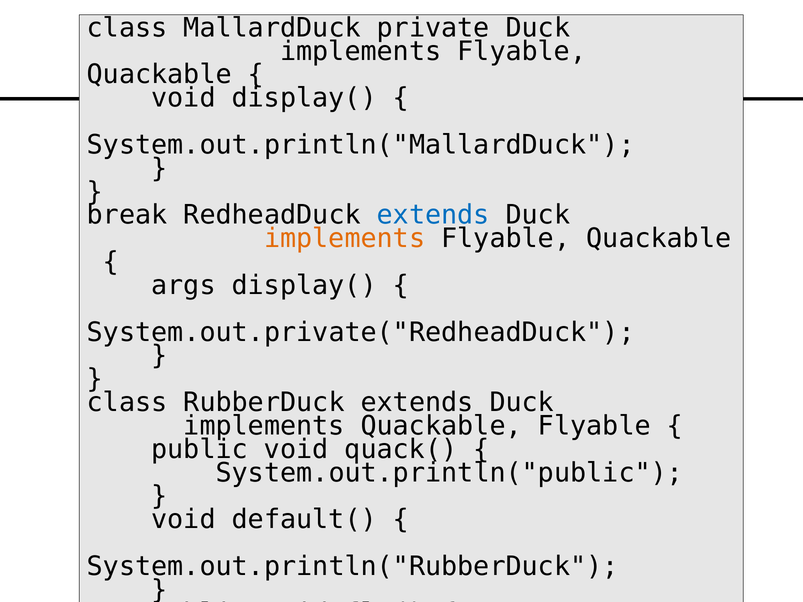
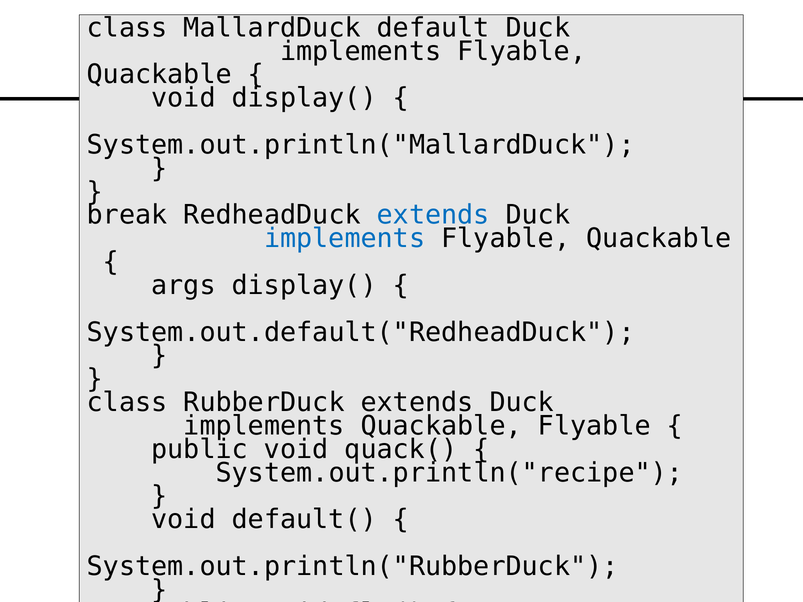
private: private -> default
implements at (345, 239) colour: orange -> blue
System.out.private("RedheadDuck: System.out.private("RedheadDuck -> System.out.default("RedheadDuck
System.out.println("public: System.out.println("public -> System.out.println("recipe
